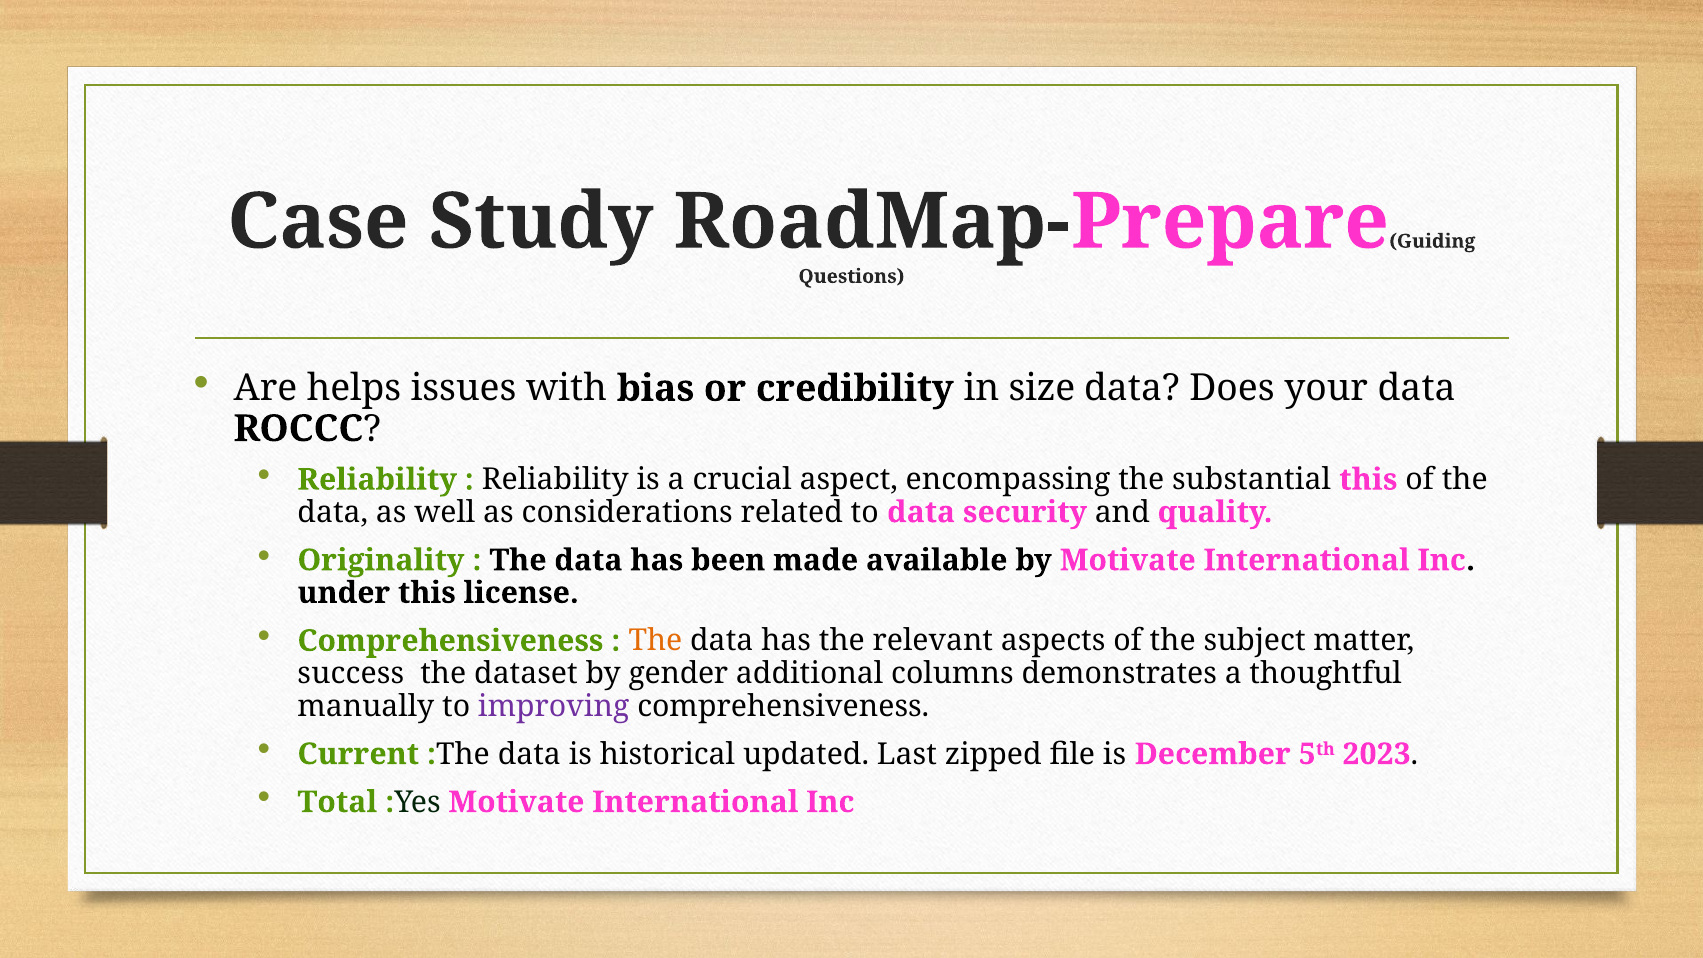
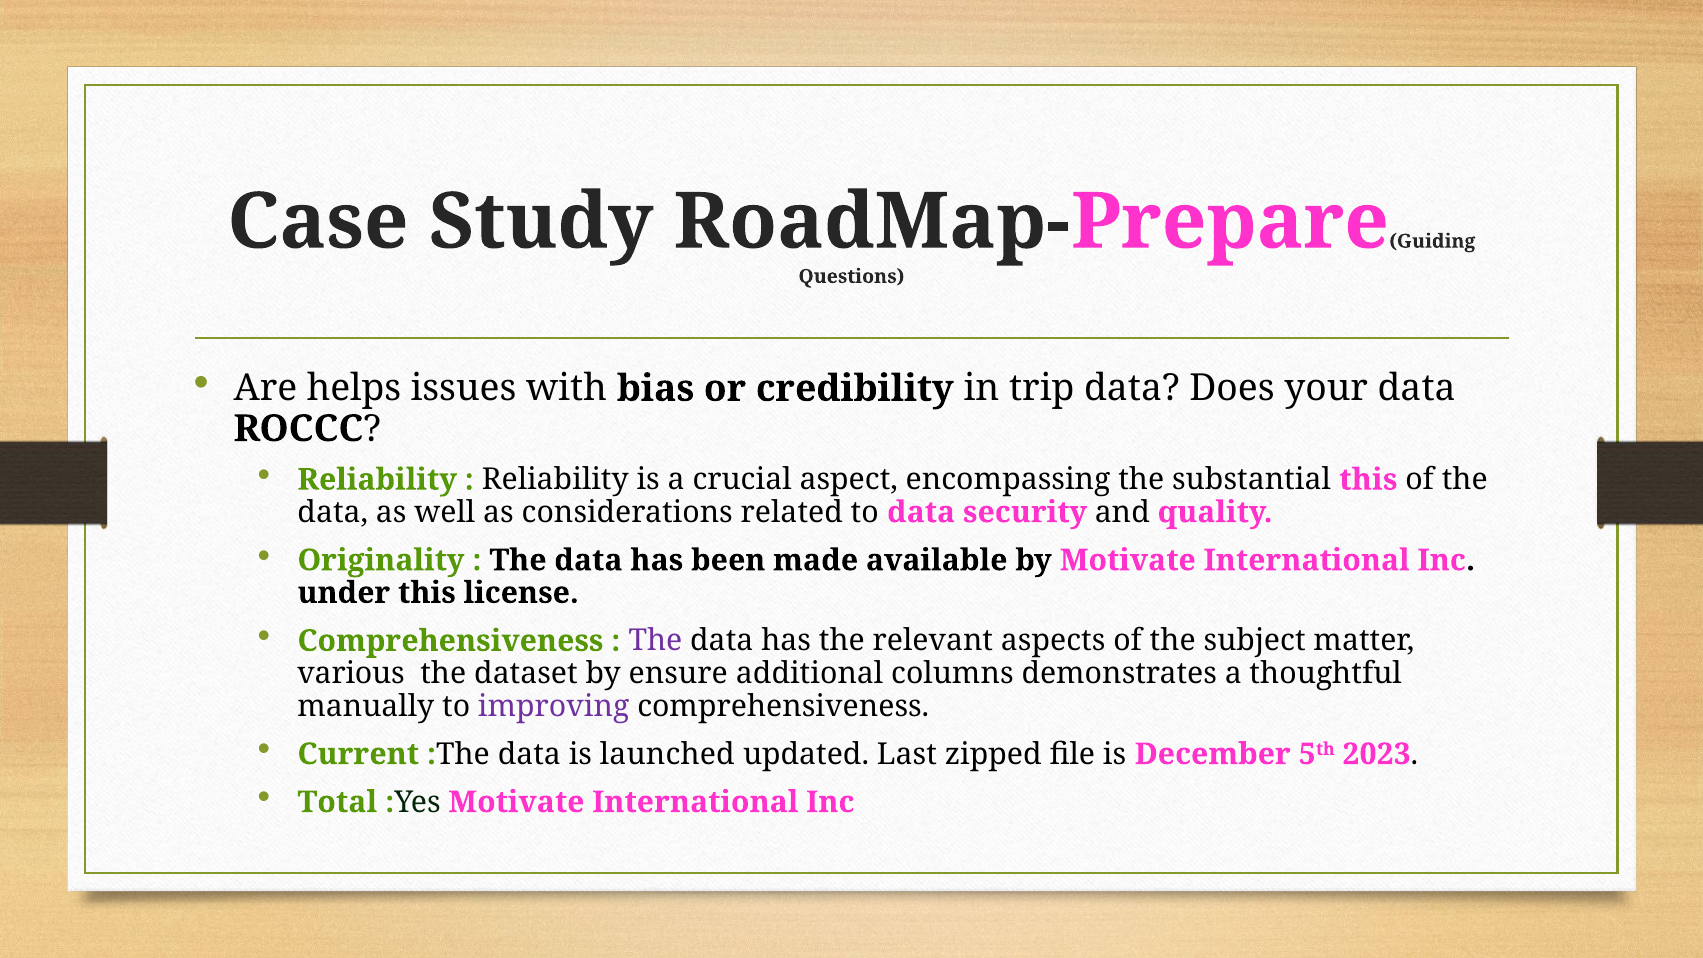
size: size -> trip
The at (655, 641) colour: orange -> purple
success: success -> various
gender: gender -> ensure
historical: historical -> launched
